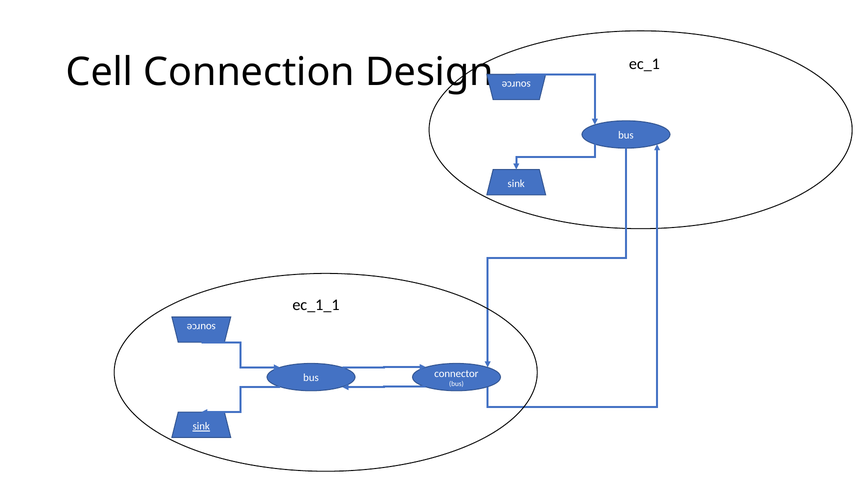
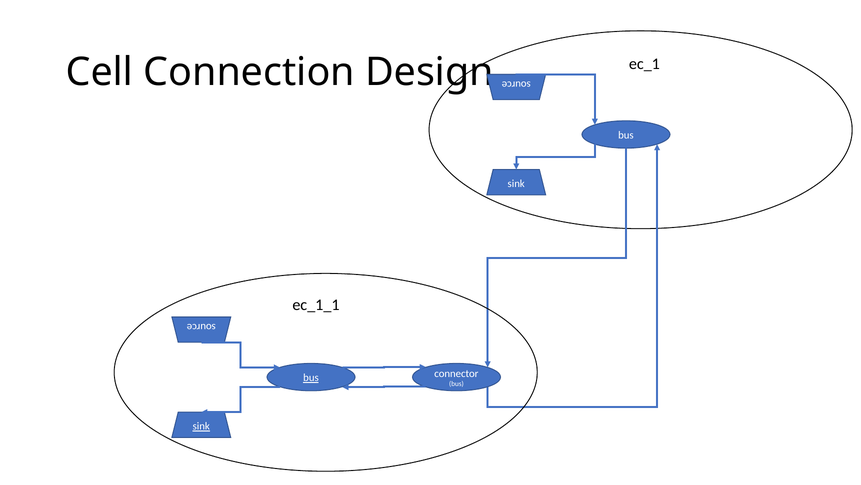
bus at (311, 377) underline: none -> present
